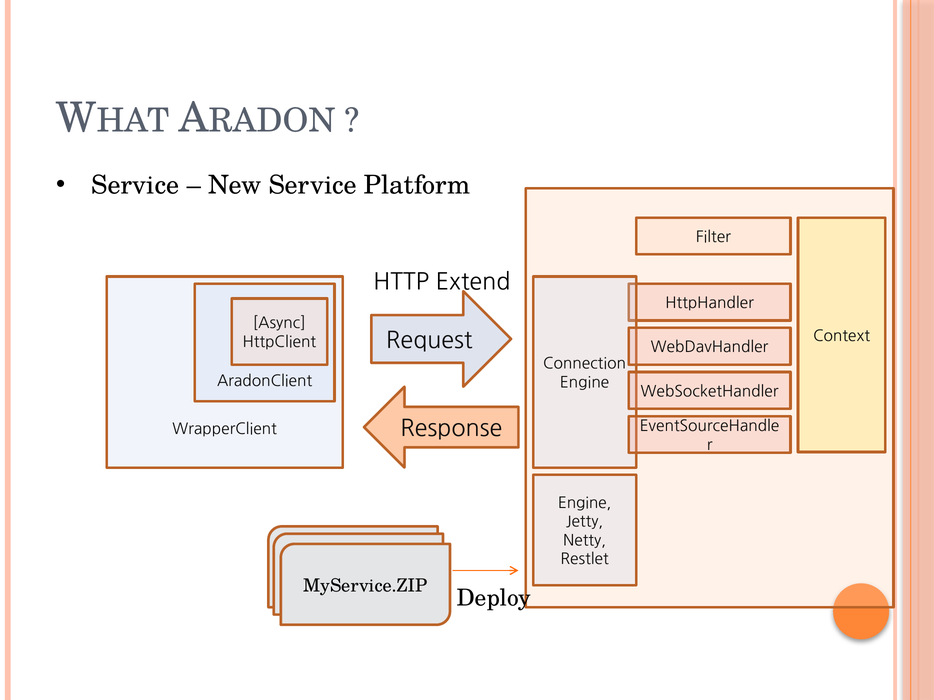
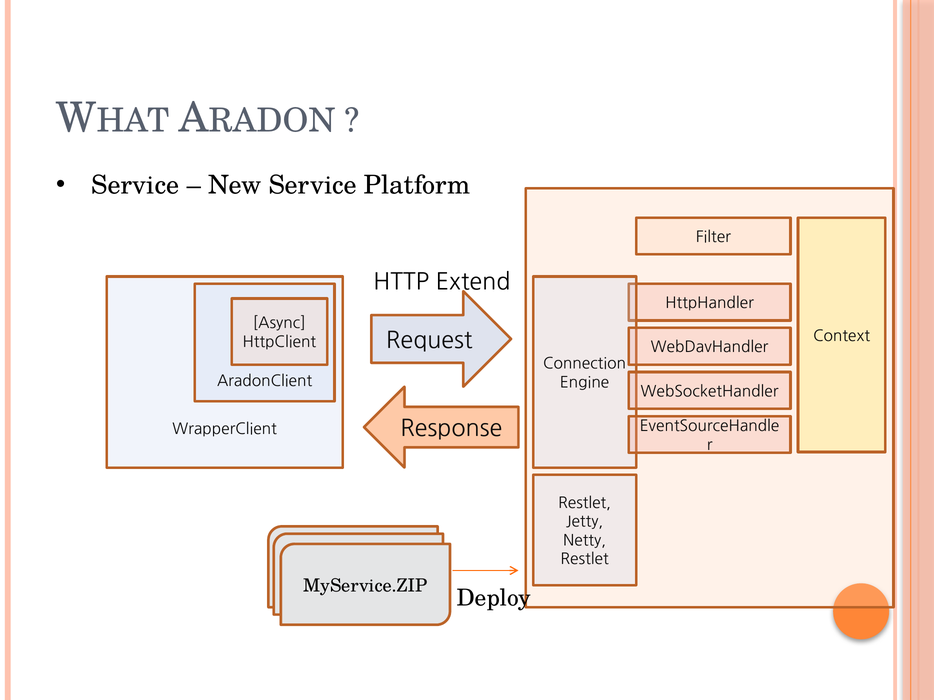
Engine at (585, 503): Engine -> Restlet
